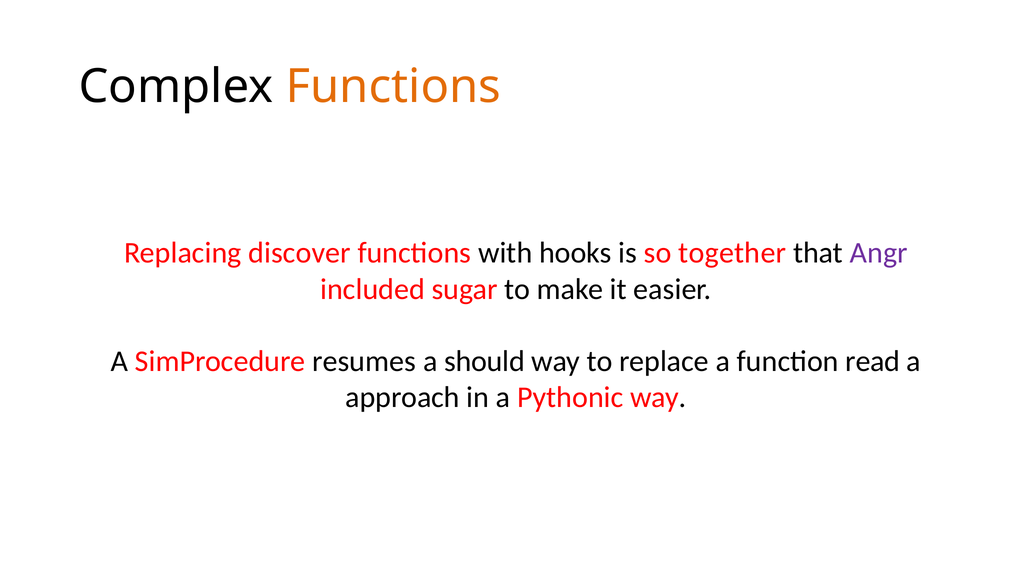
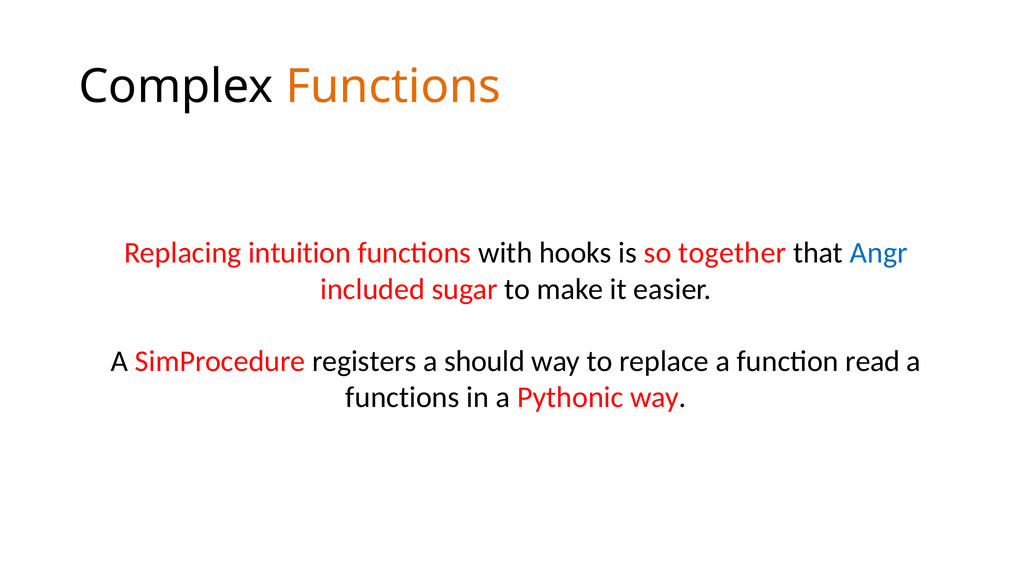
discover: discover -> intuition
Angr colour: purple -> blue
resumes: resumes -> registers
approach at (403, 398): approach -> functions
